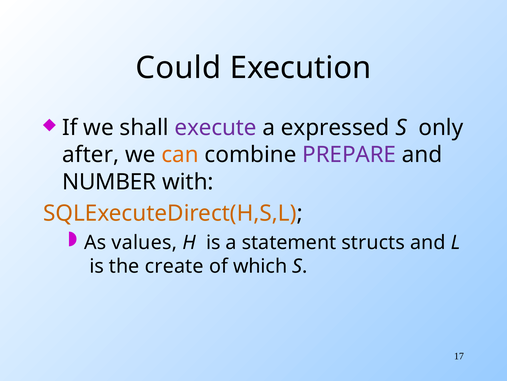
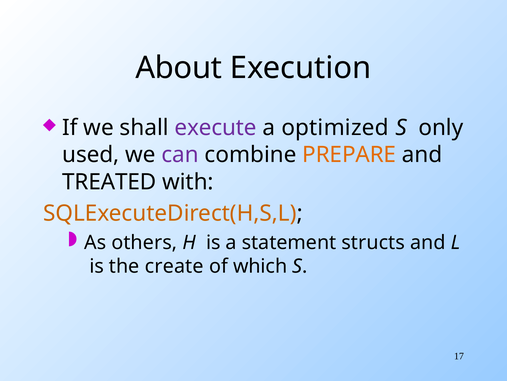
Could: Could -> About
expressed: expressed -> optimized
after: after -> used
can colour: orange -> purple
PREPARE colour: purple -> orange
NUMBER: NUMBER -> TREATED
values: values -> others
